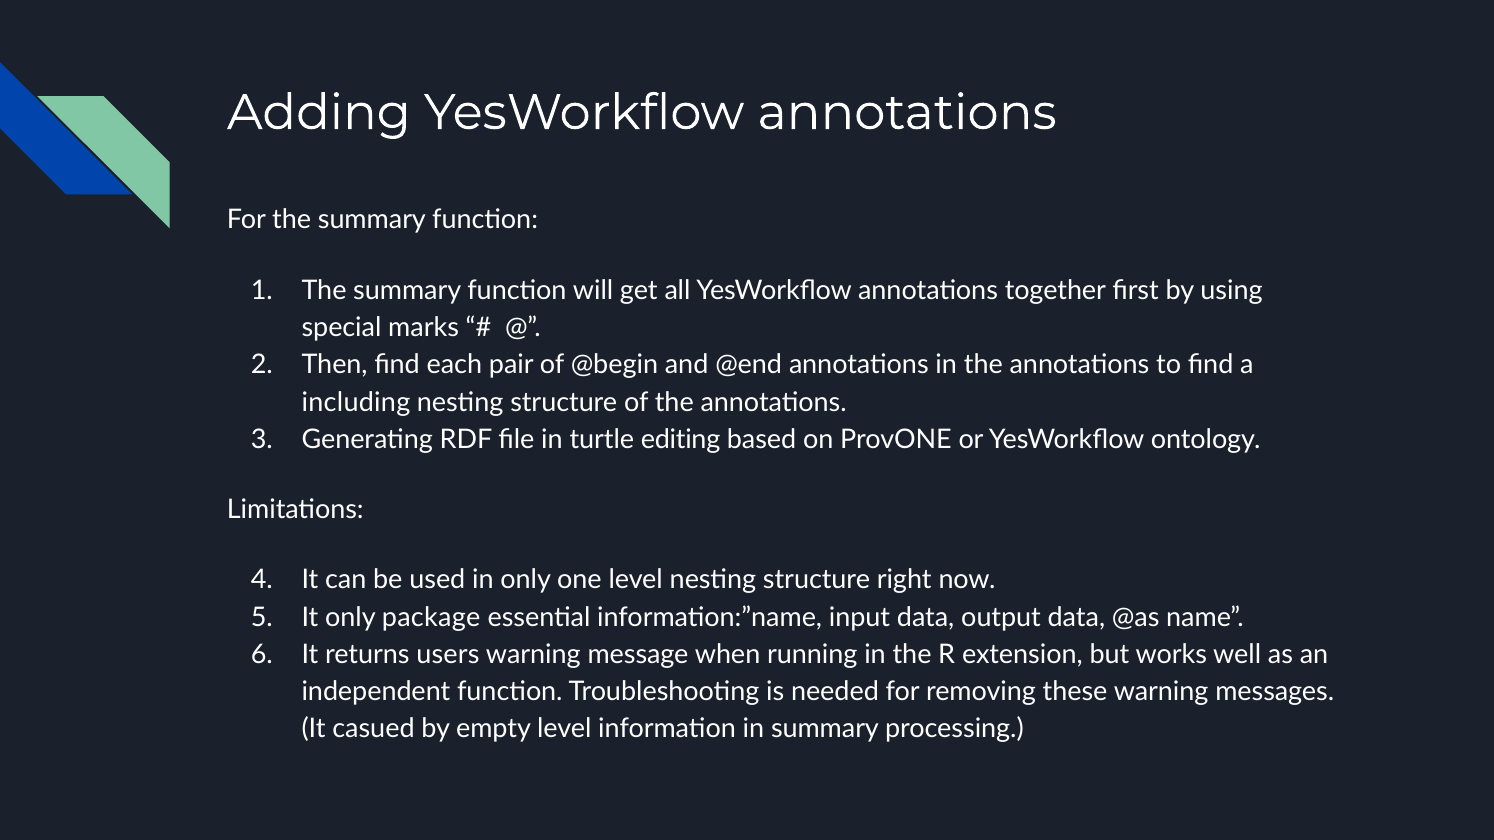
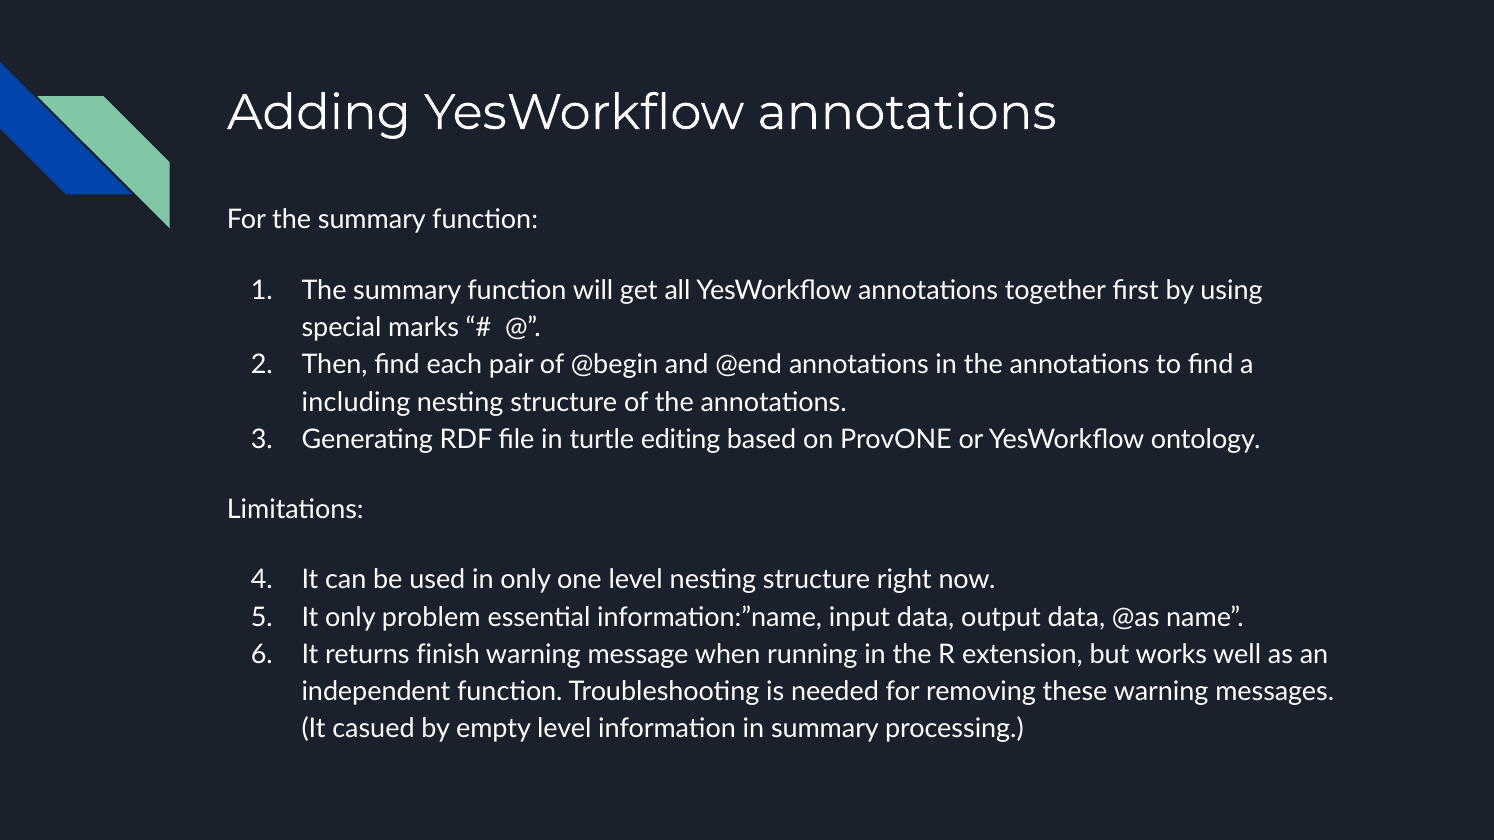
package: package -> problem
users: users -> finish
